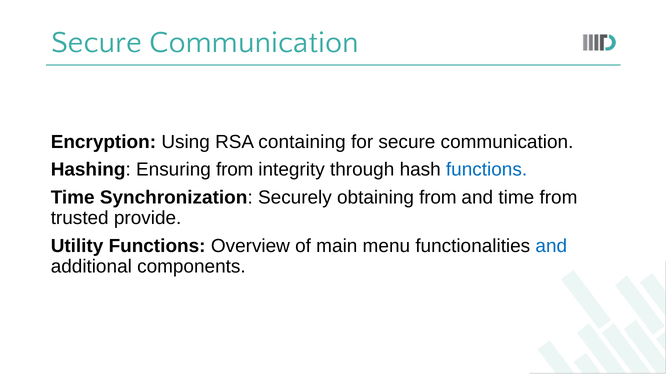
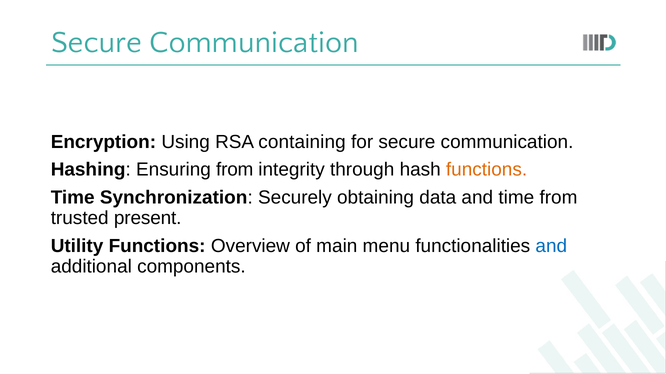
functions at (487, 170) colour: blue -> orange
obtaining from: from -> data
provide: provide -> present
